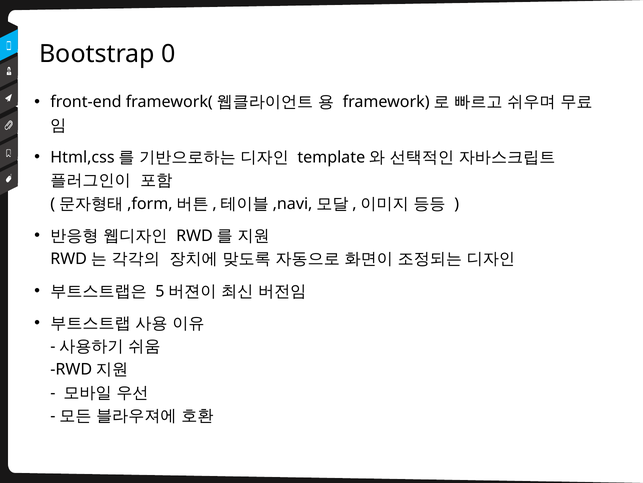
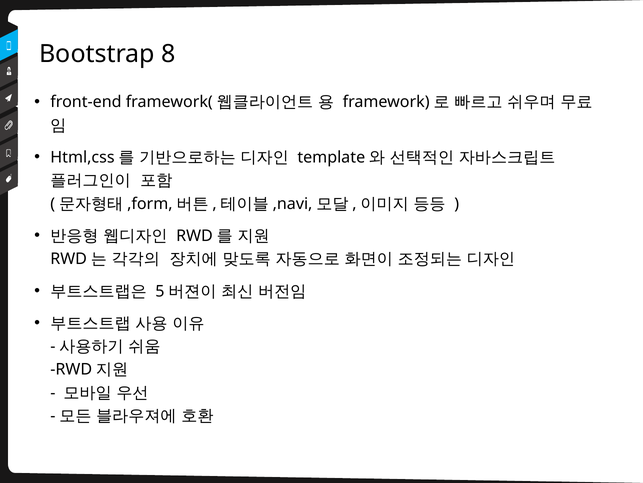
0: 0 -> 8
